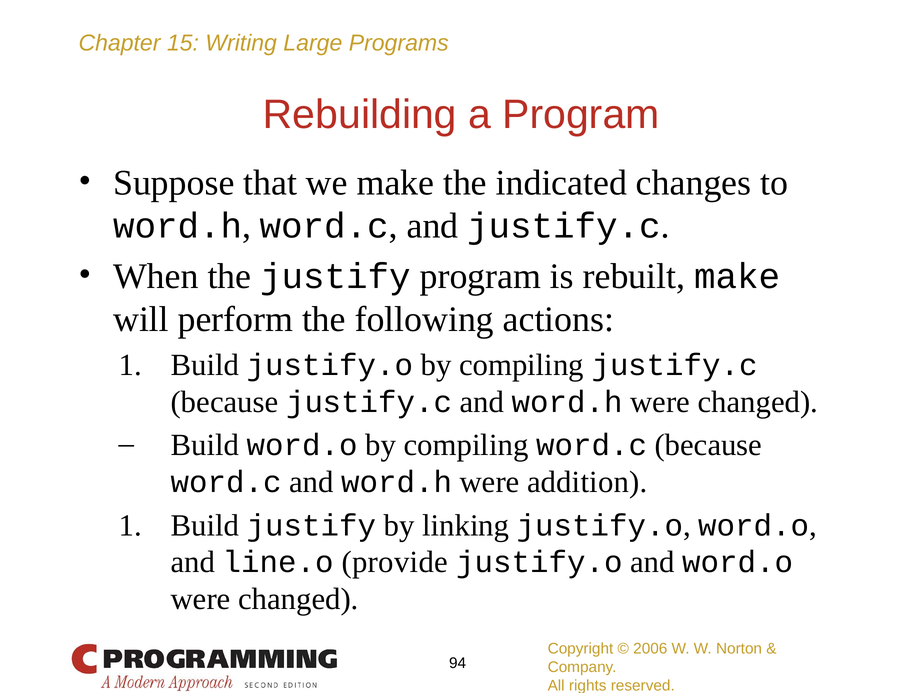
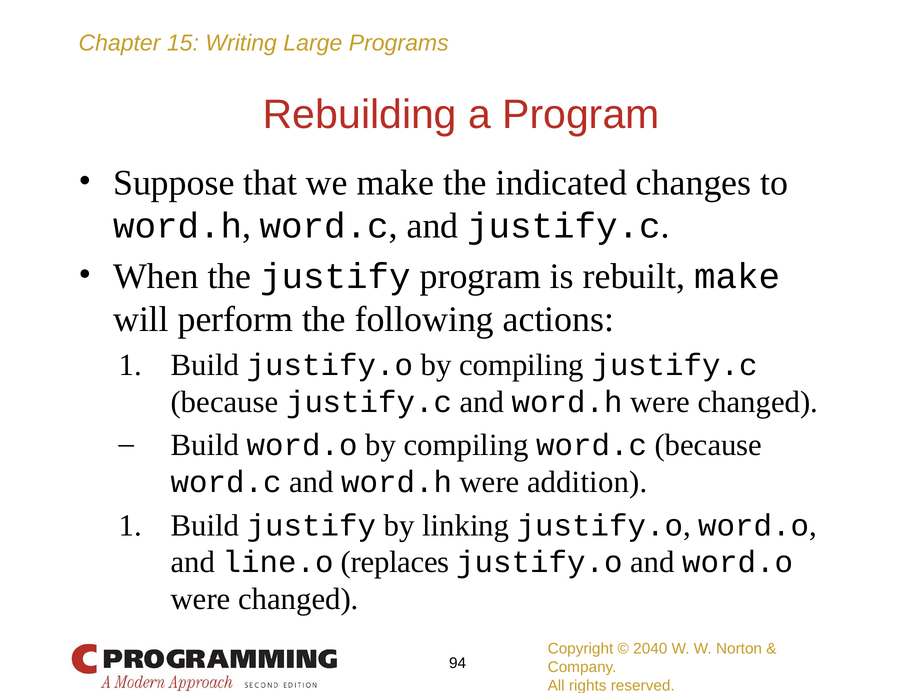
provide: provide -> replaces
2006: 2006 -> 2040
